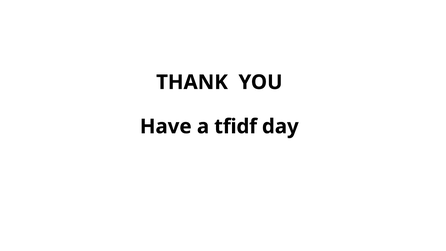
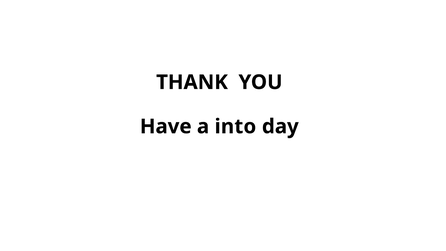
tfidf: tfidf -> into
